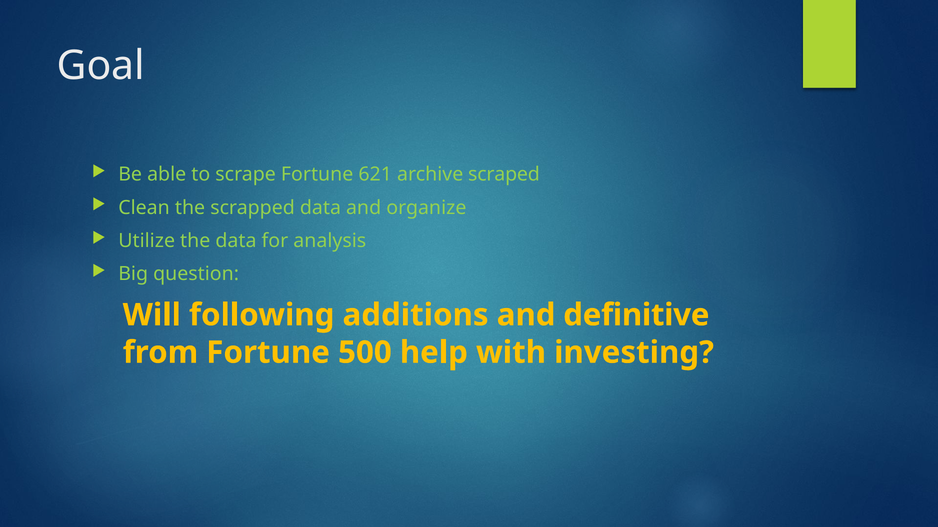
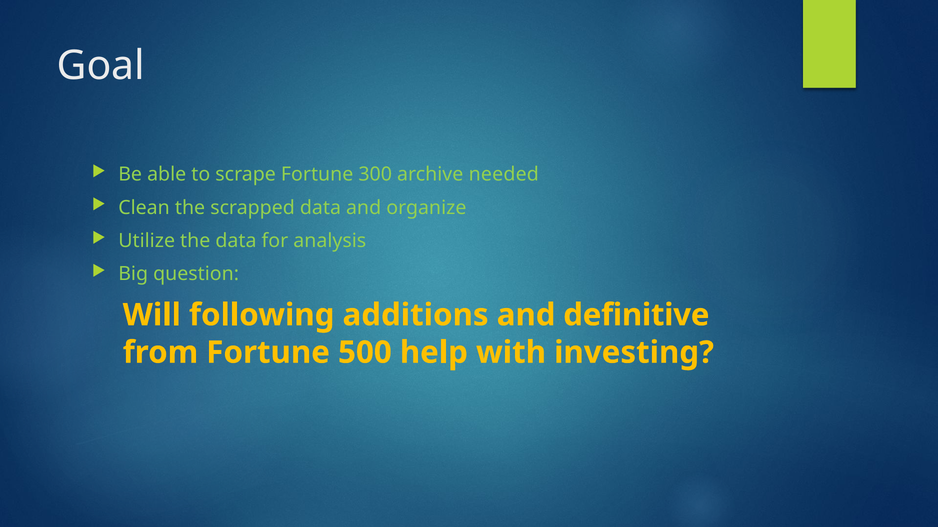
621: 621 -> 300
scraped: scraped -> needed
